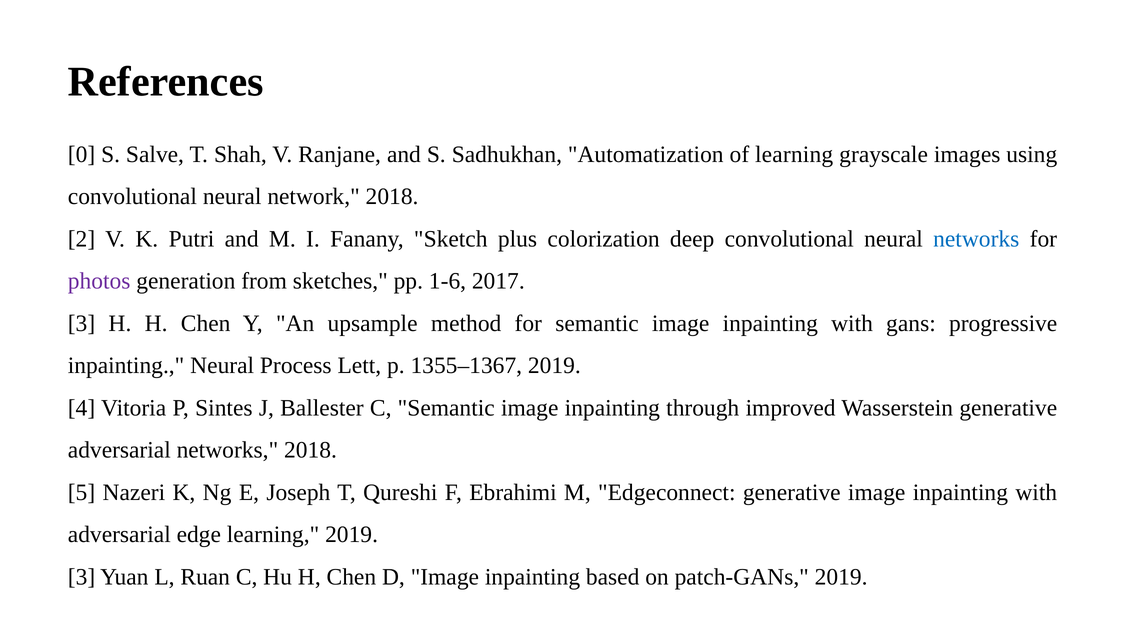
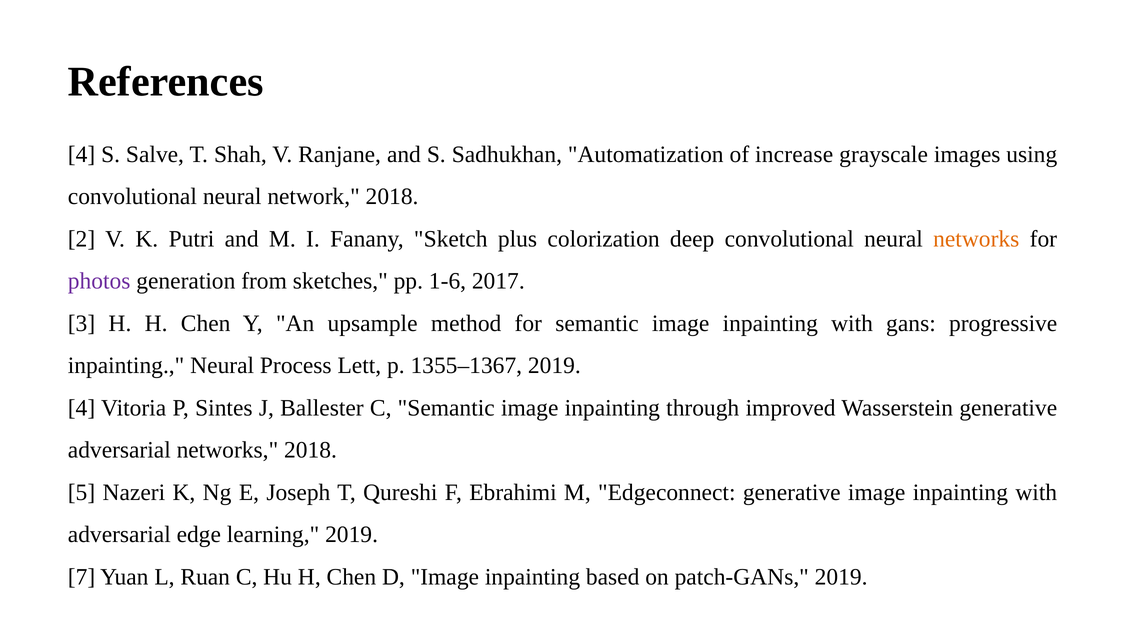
0 at (82, 154): 0 -> 4
of learning: learning -> increase
networks at (976, 239) colour: blue -> orange
3 at (82, 576): 3 -> 7
